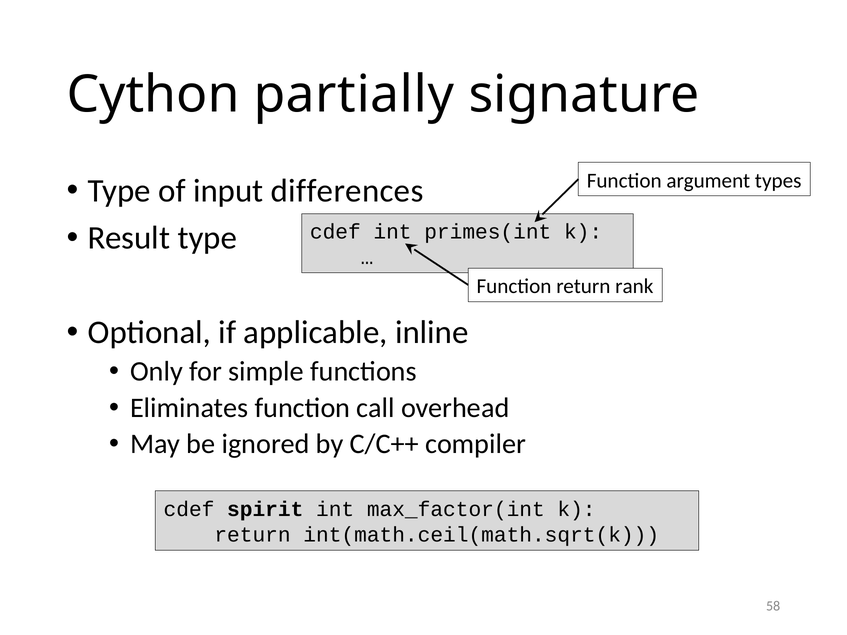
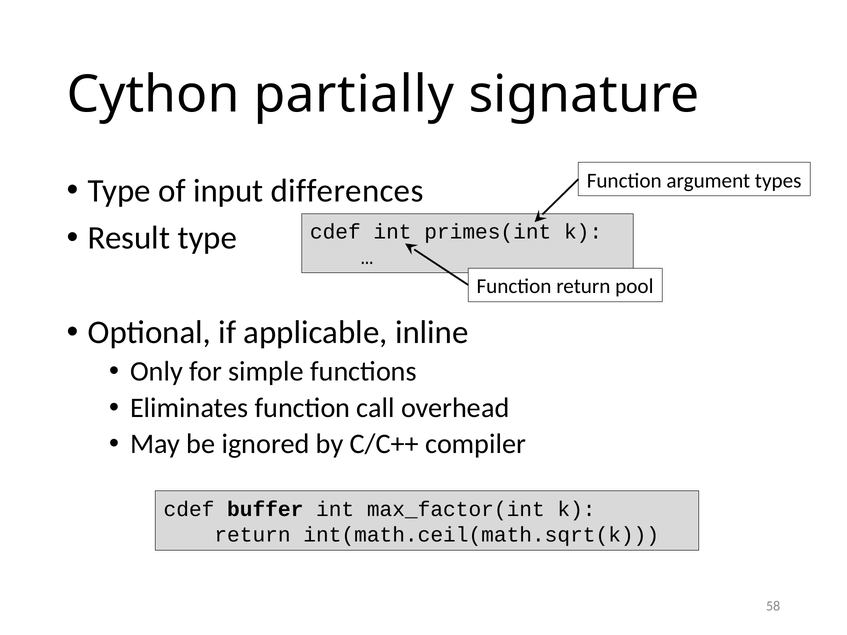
rank: rank -> pool
spirit: spirit -> buffer
